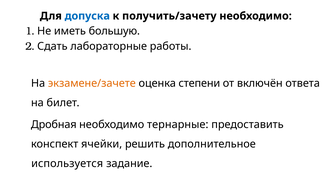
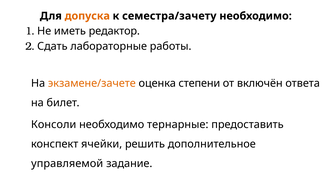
допуска colour: blue -> orange
получить/зачету: получить/зачету -> семестра/зачету
большую: большую -> редактор
Дробная: Дробная -> Консоли
используется: используется -> управляемой
